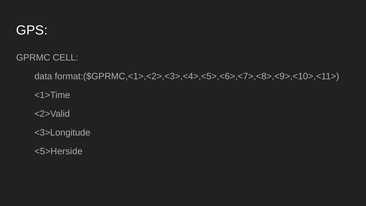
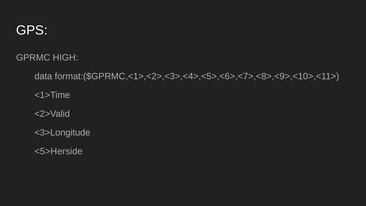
CELL: CELL -> HIGH
